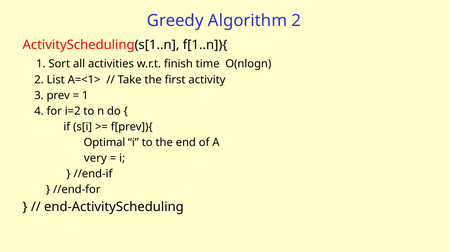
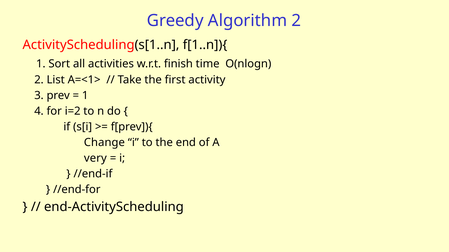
Optimal: Optimal -> Change
